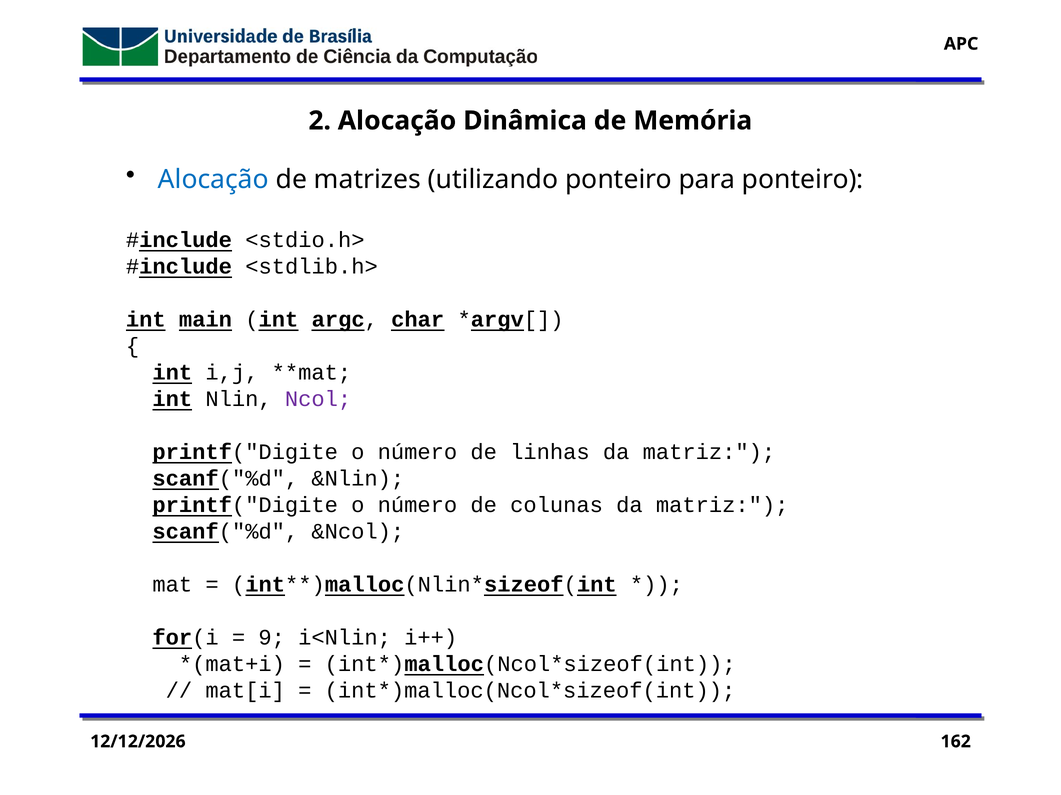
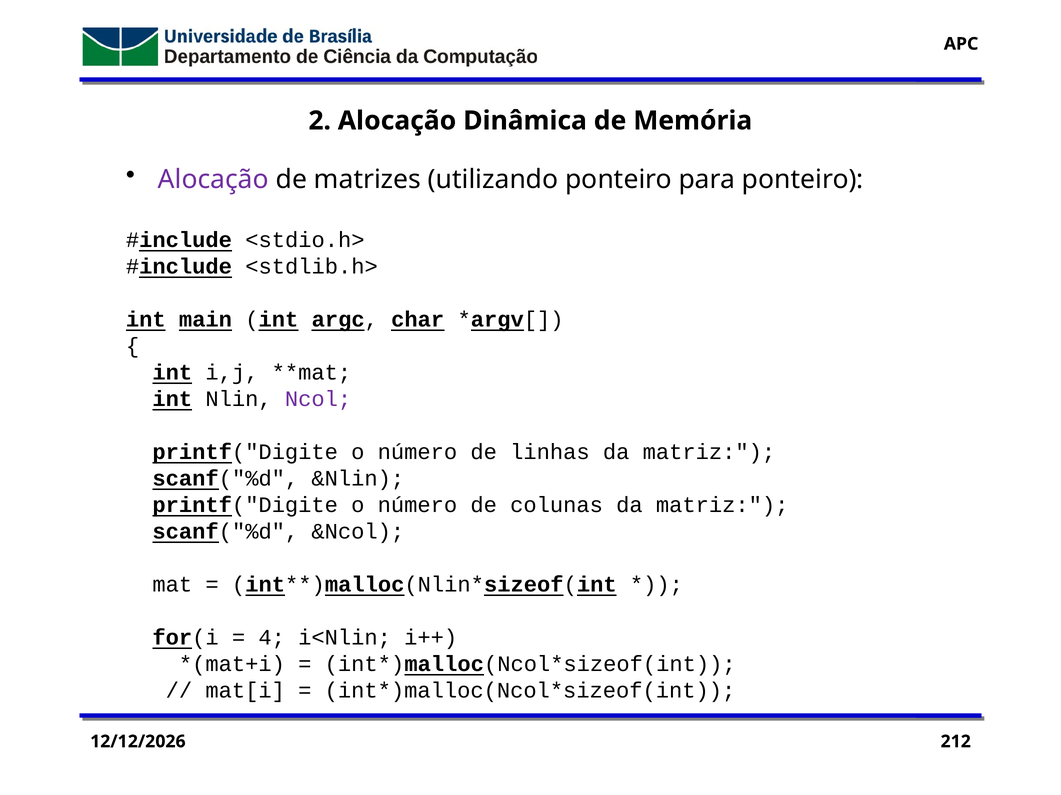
Alocação at (213, 180) colour: blue -> purple
9: 9 -> 4
162: 162 -> 212
